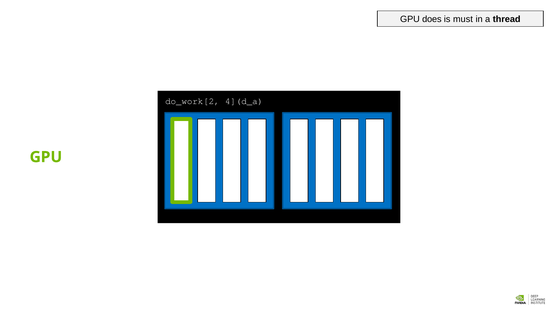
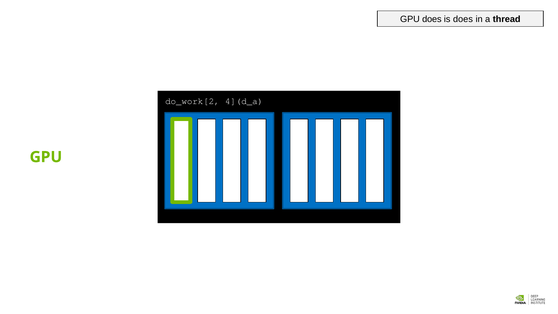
is must: must -> does
